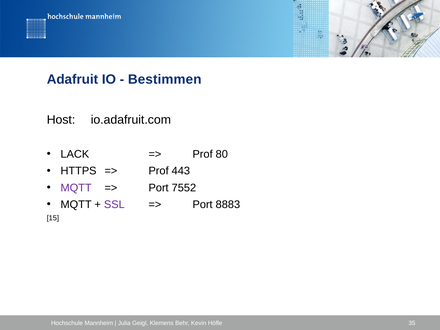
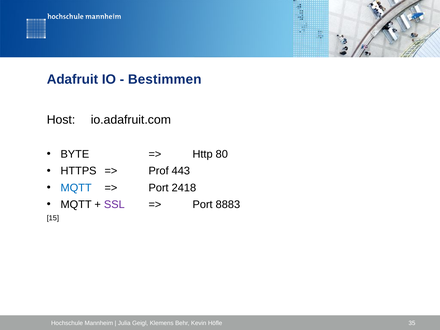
LACK: LACK -> BYTE
Prof at (203, 154): Prof -> Http
MQTT at (76, 188) colour: purple -> blue
7552: 7552 -> 2418
